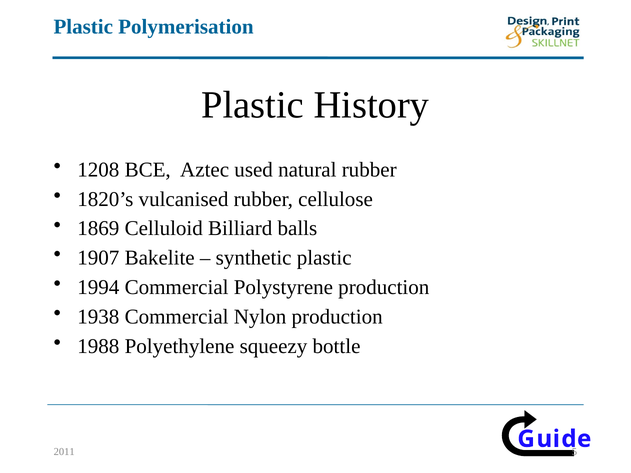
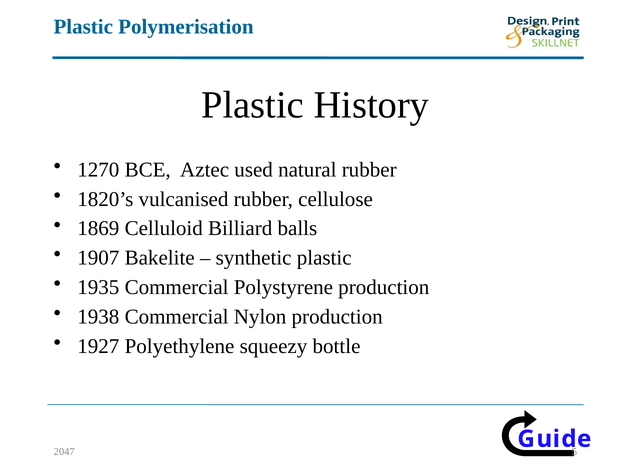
1208: 1208 -> 1270
1994: 1994 -> 1935
1988: 1988 -> 1927
2011: 2011 -> 2047
